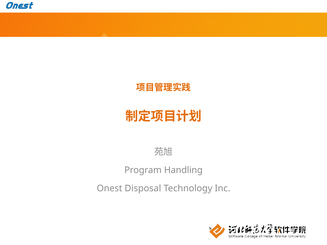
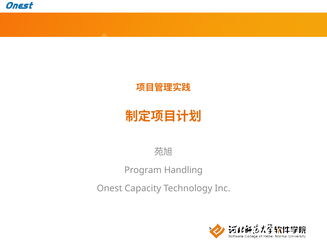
Disposal: Disposal -> Capacity
